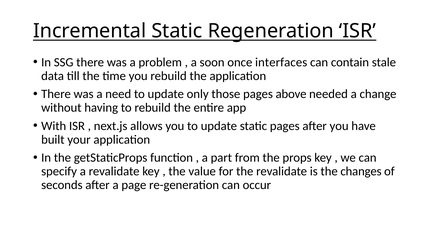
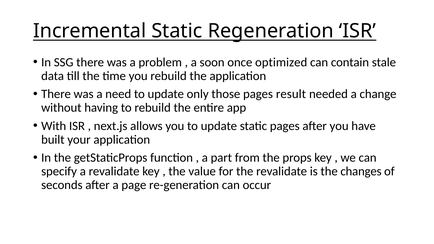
interfaces: interfaces -> optimized
above: above -> result
